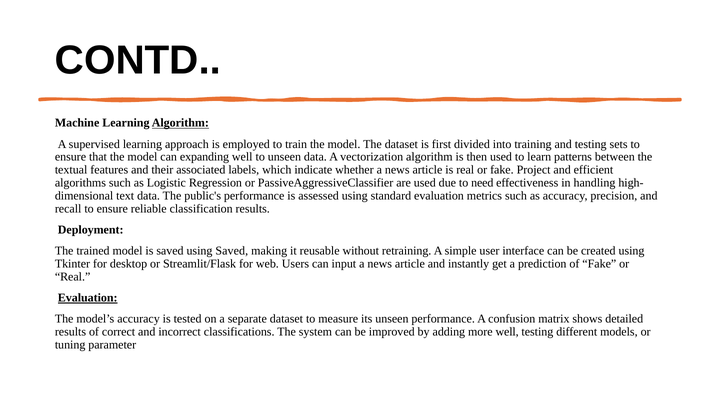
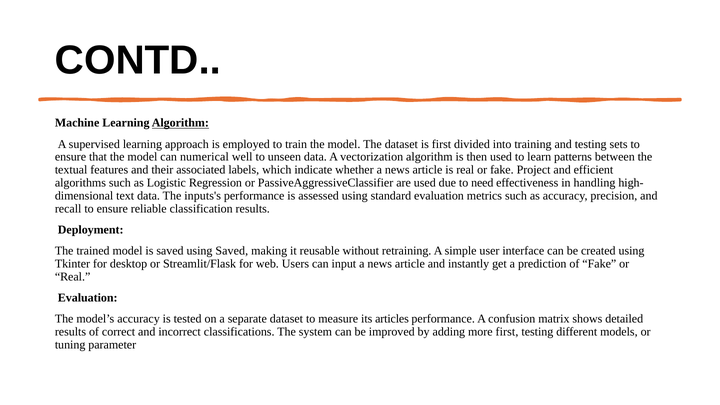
expanding: expanding -> numerical
public's: public's -> inputs's
Evaluation at (88, 298) underline: present -> none
its unseen: unseen -> articles
more well: well -> first
